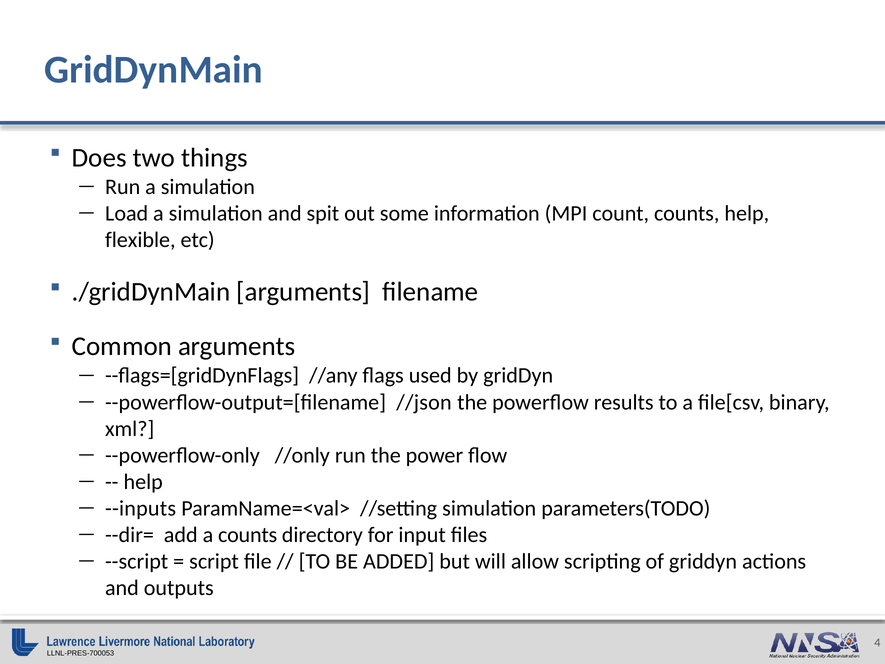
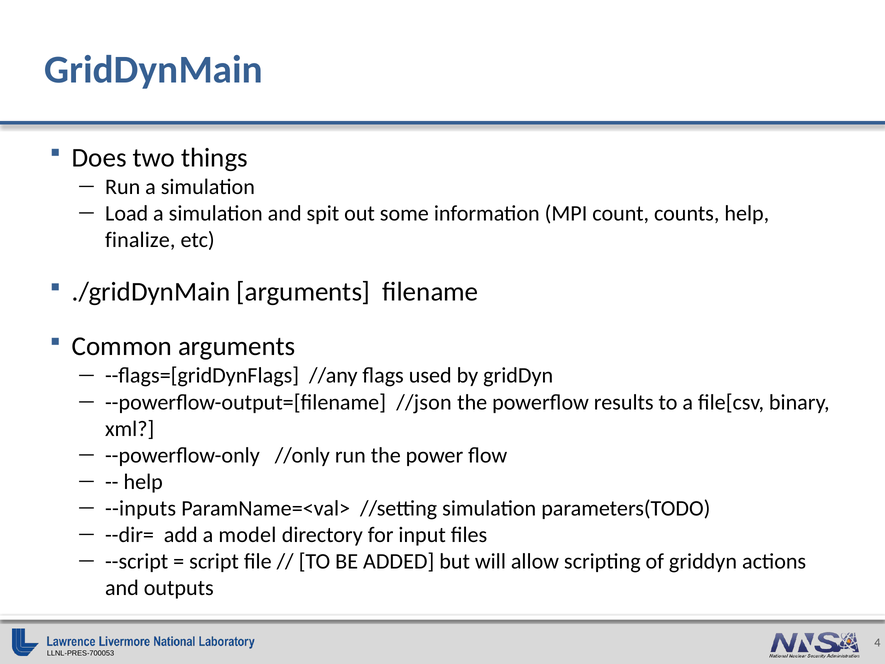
flexible: flexible -> finalize
a counts: counts -> model
